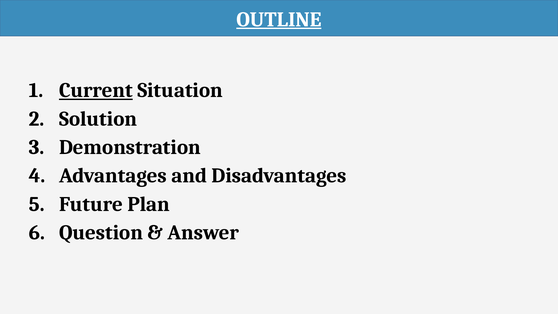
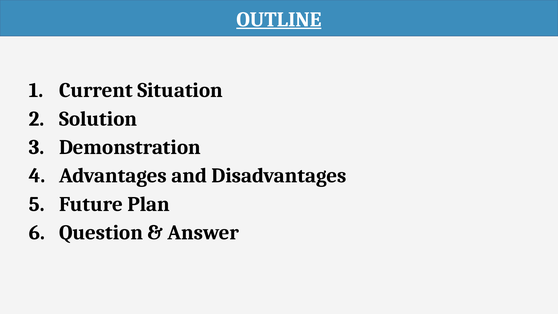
Current underline: present -> none
